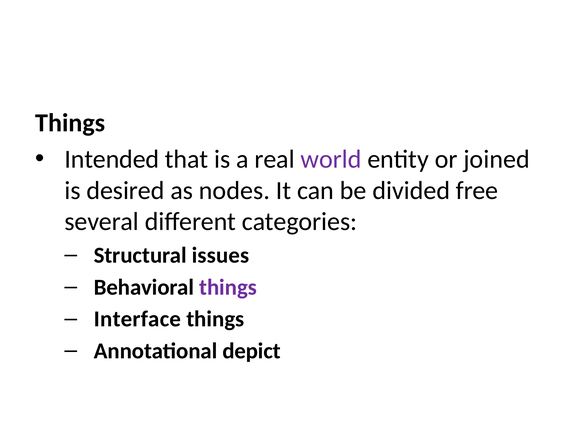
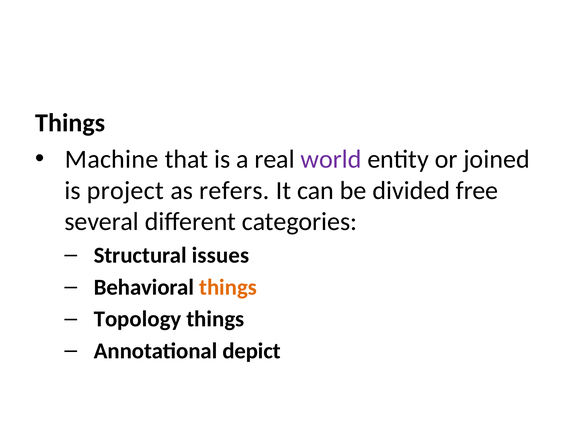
Intended: Intended -> Machine
desired: desired -> project
nodes: nodes -> refers
things at (228, 288) colour: purple -> orange
Interface: Interface -> Topology
